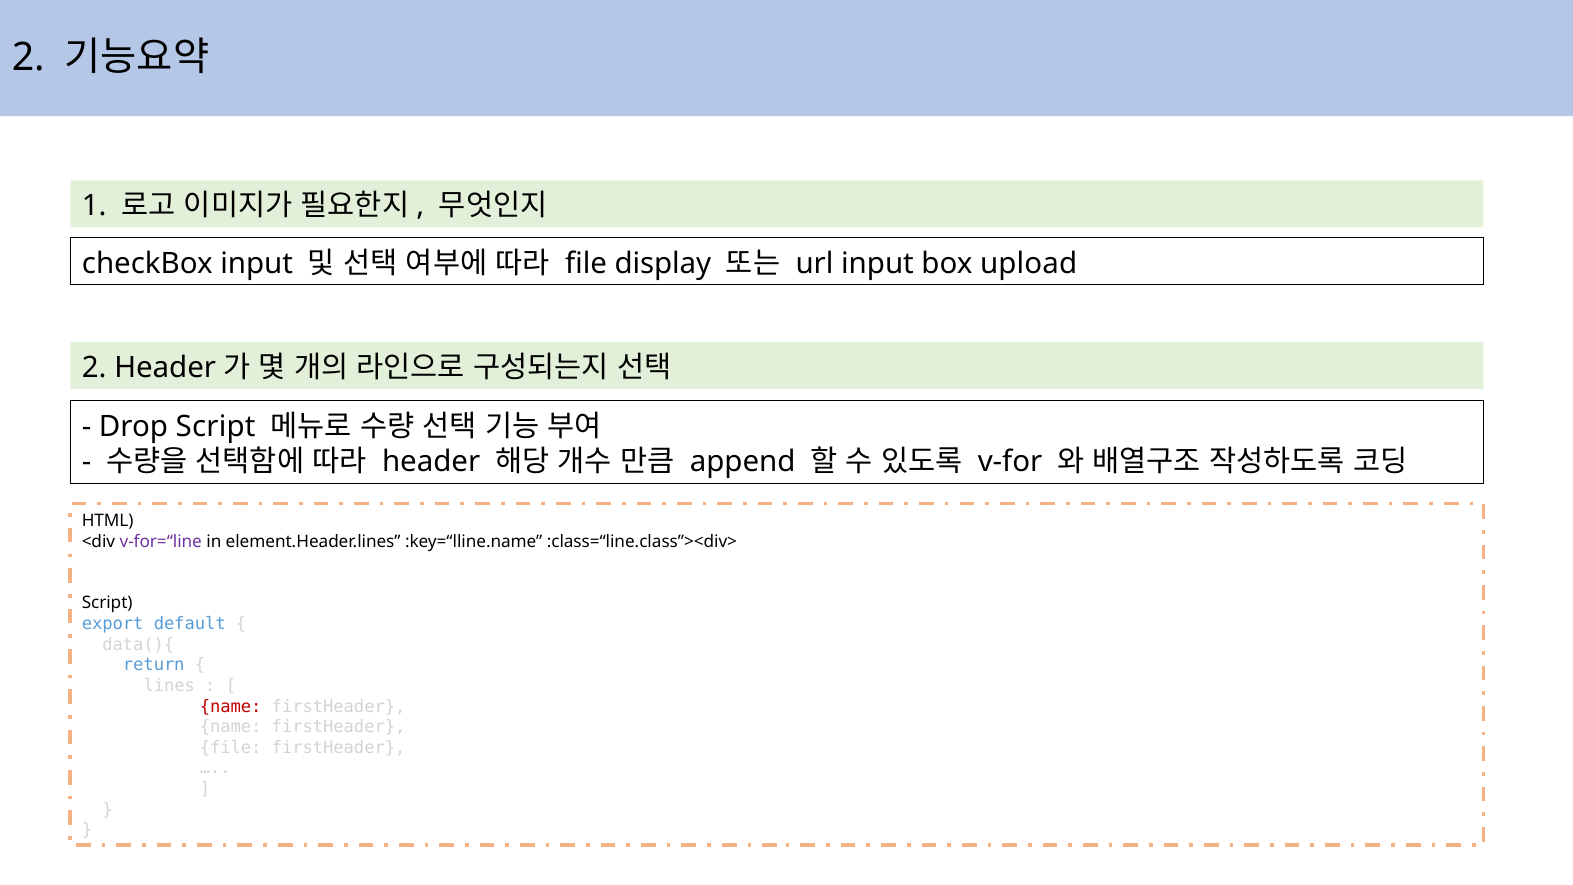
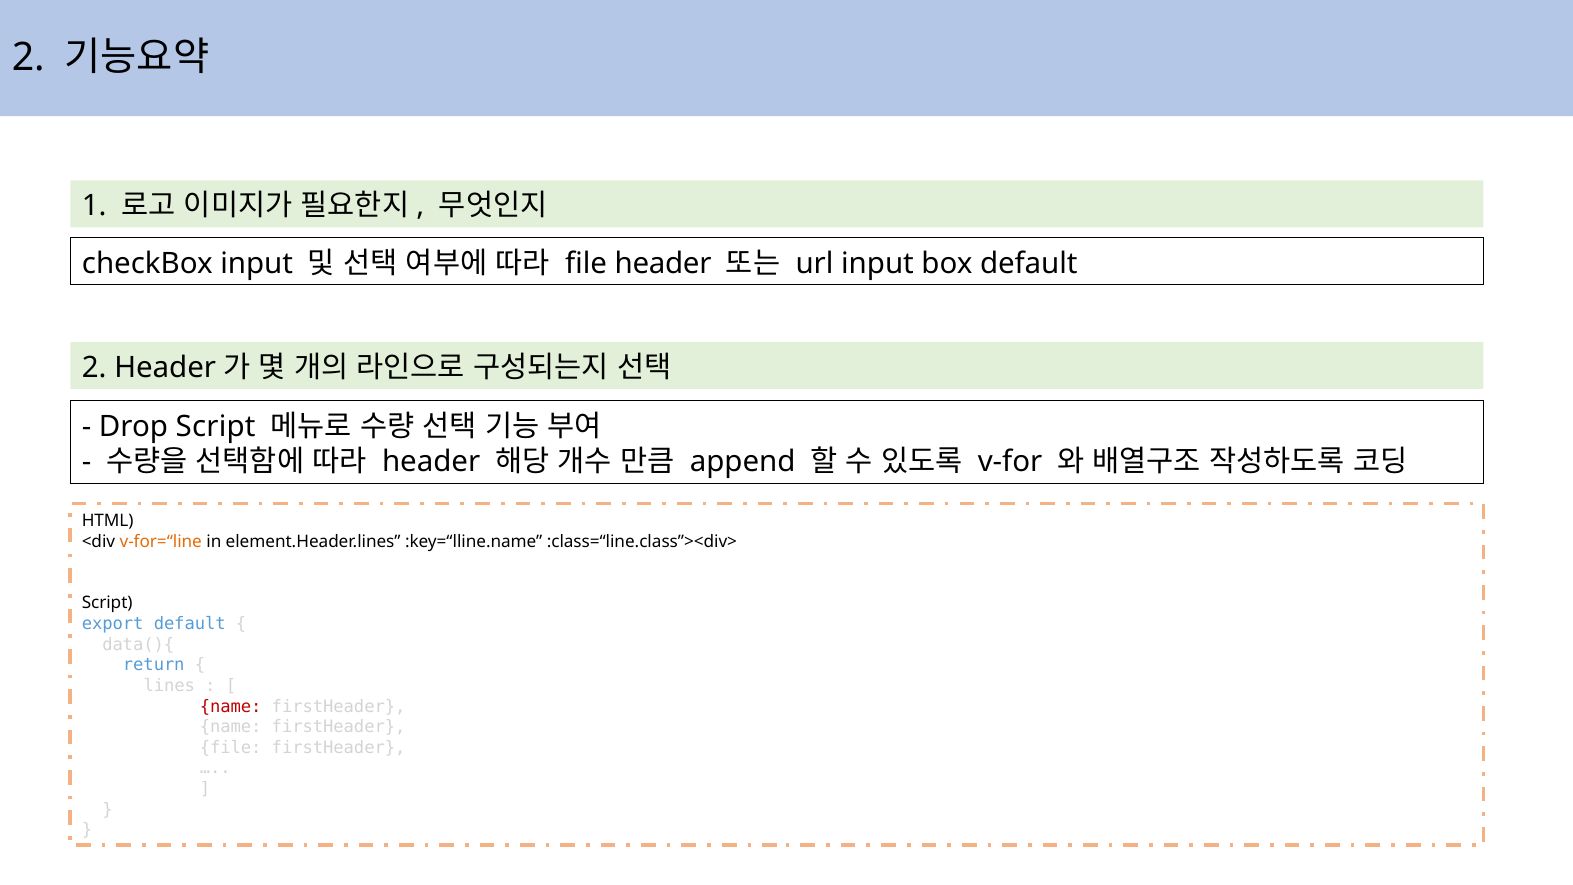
file display: display -> header
box upload: upload -> default
v-for=“line colour: purple -> orange
